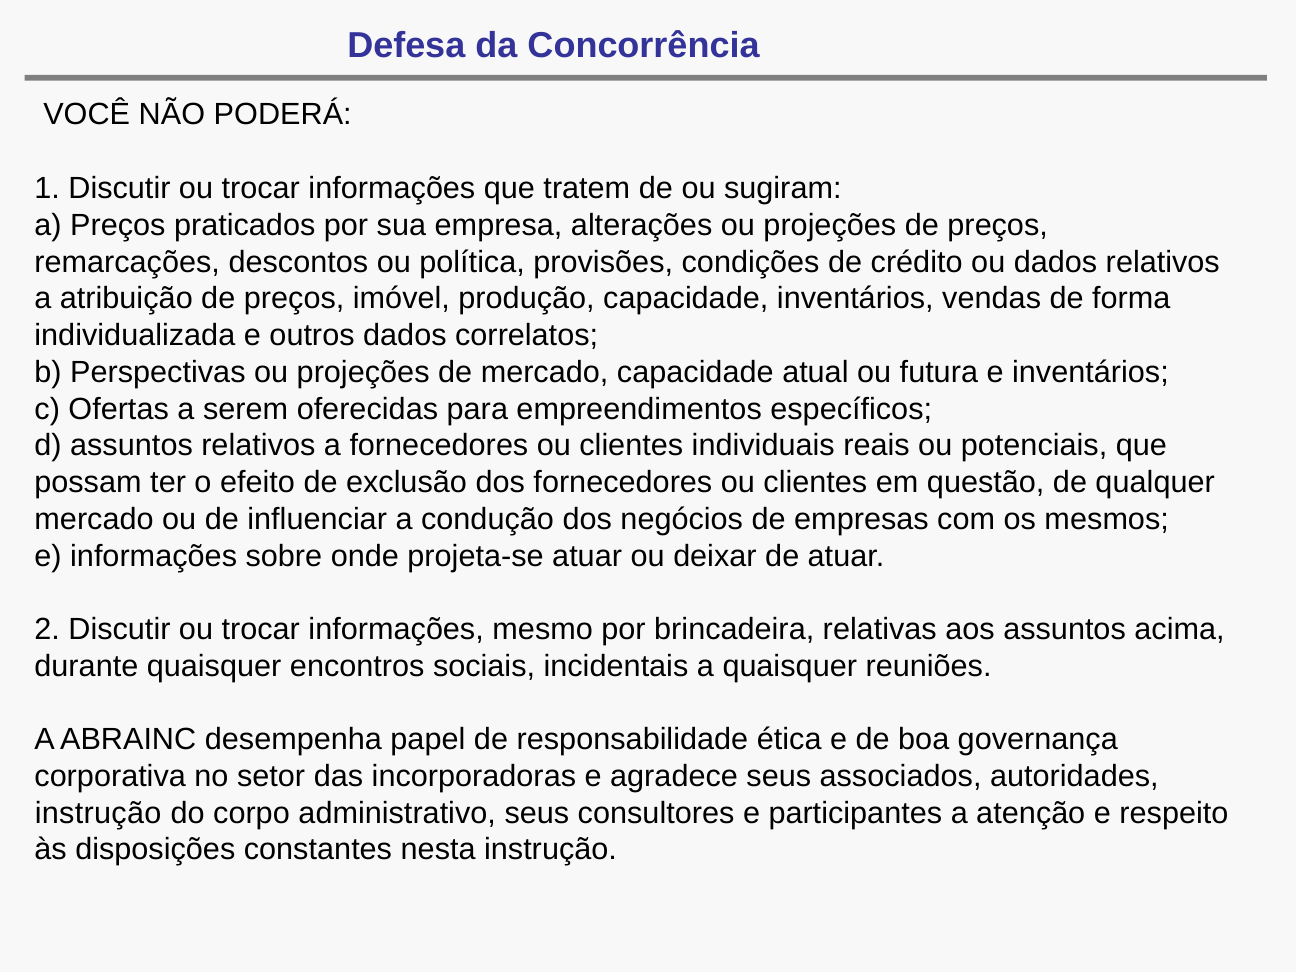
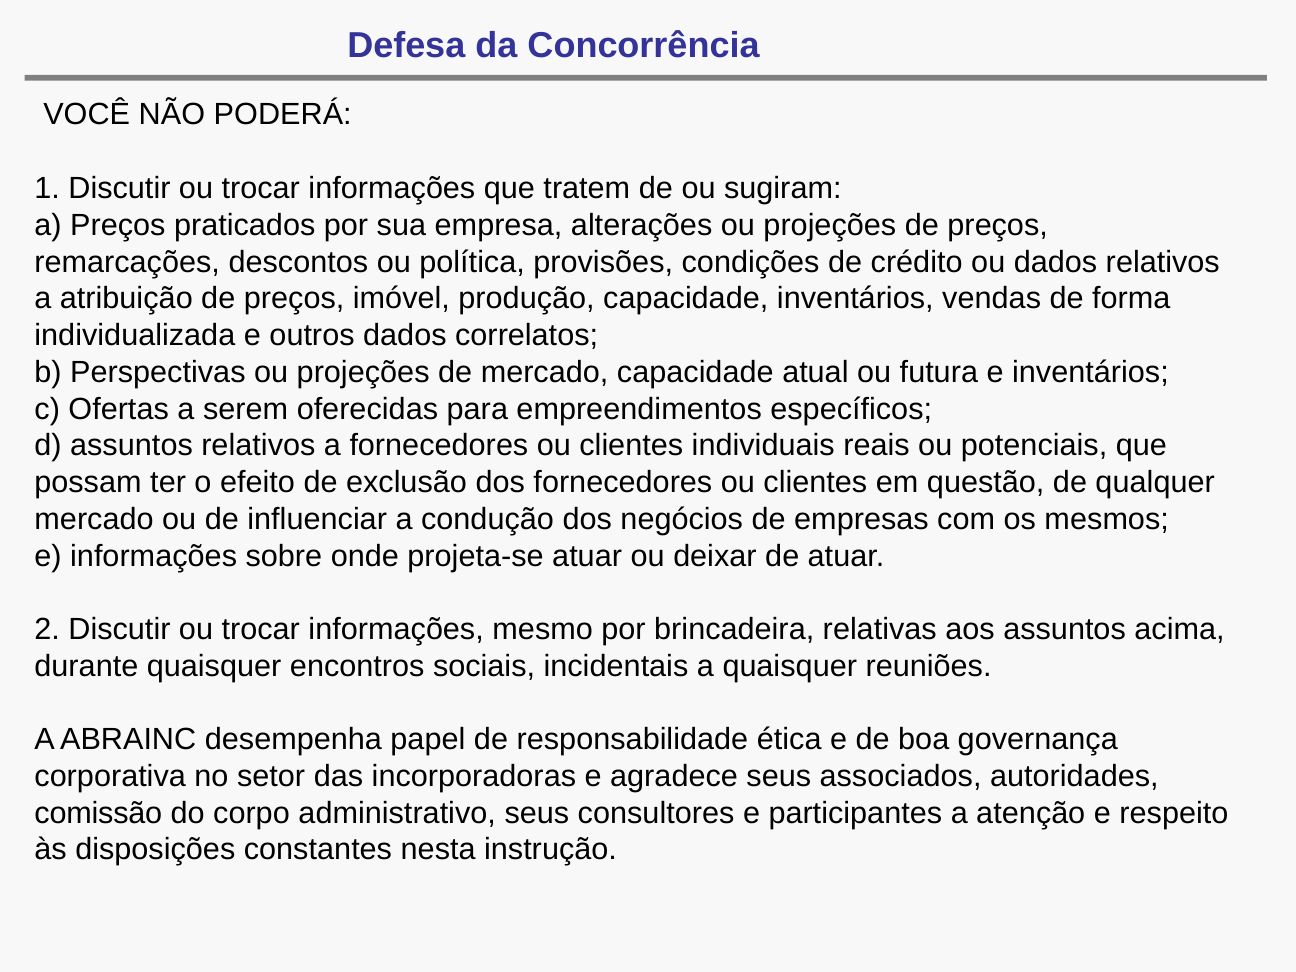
instrução at (98, 813): instrução -> comissão
